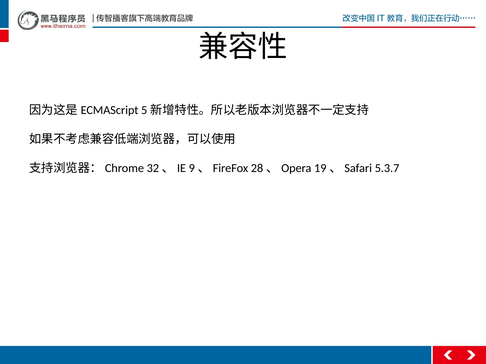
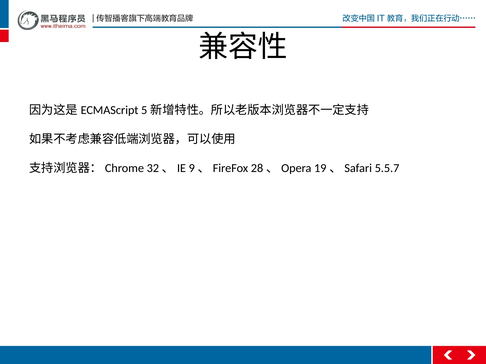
5.3.7: 5.3.7 -> 5.5.7
